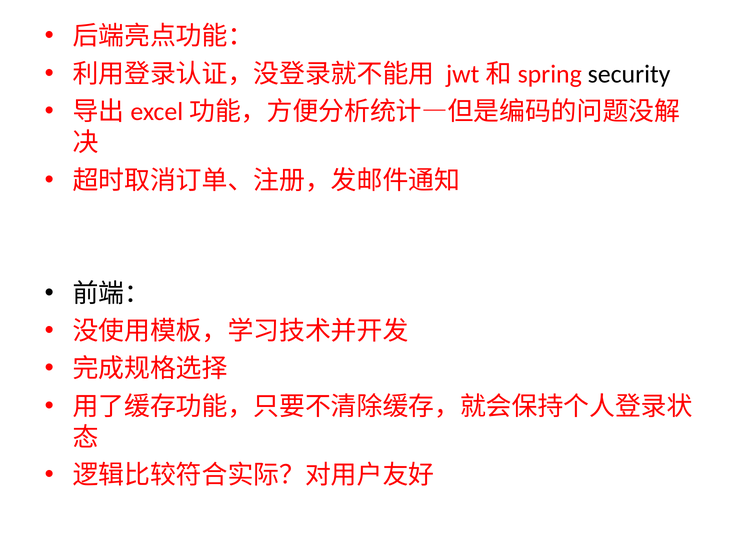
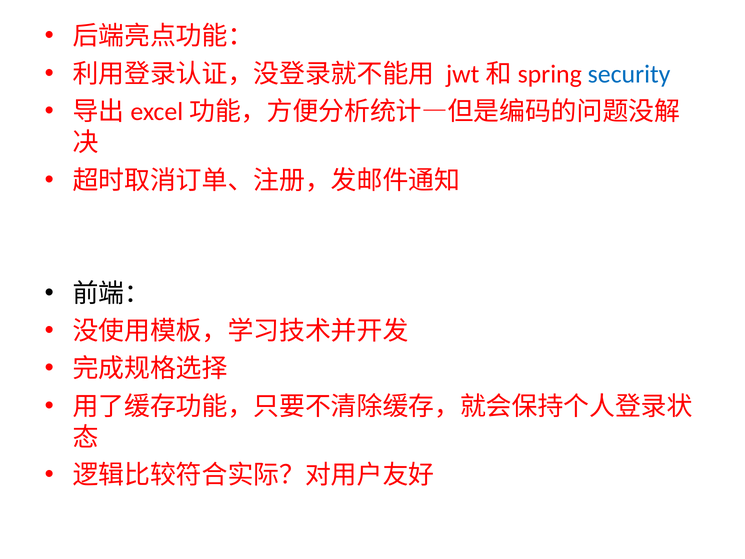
security colour: black -> blue
